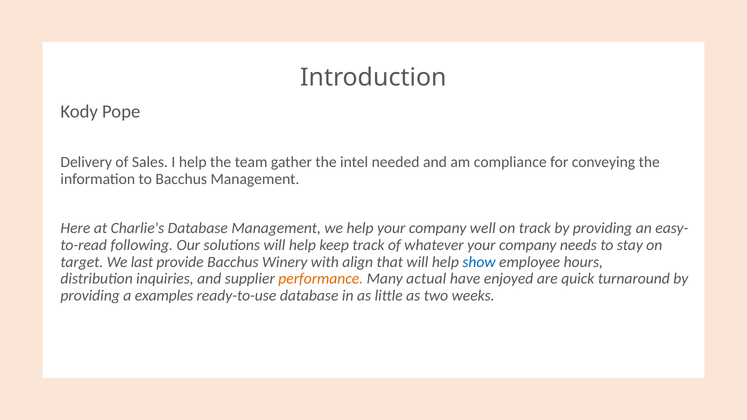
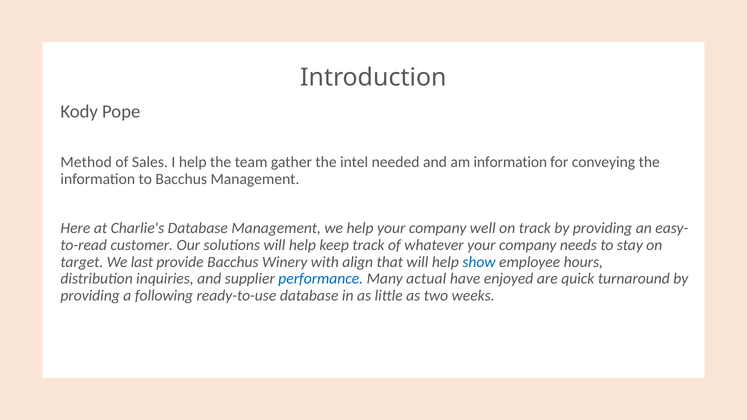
Delivery: Delivery -> Method
am compliance: compliance -> information
following: following -> customer
performance colour: orange -> blue
examples: examples -> following
